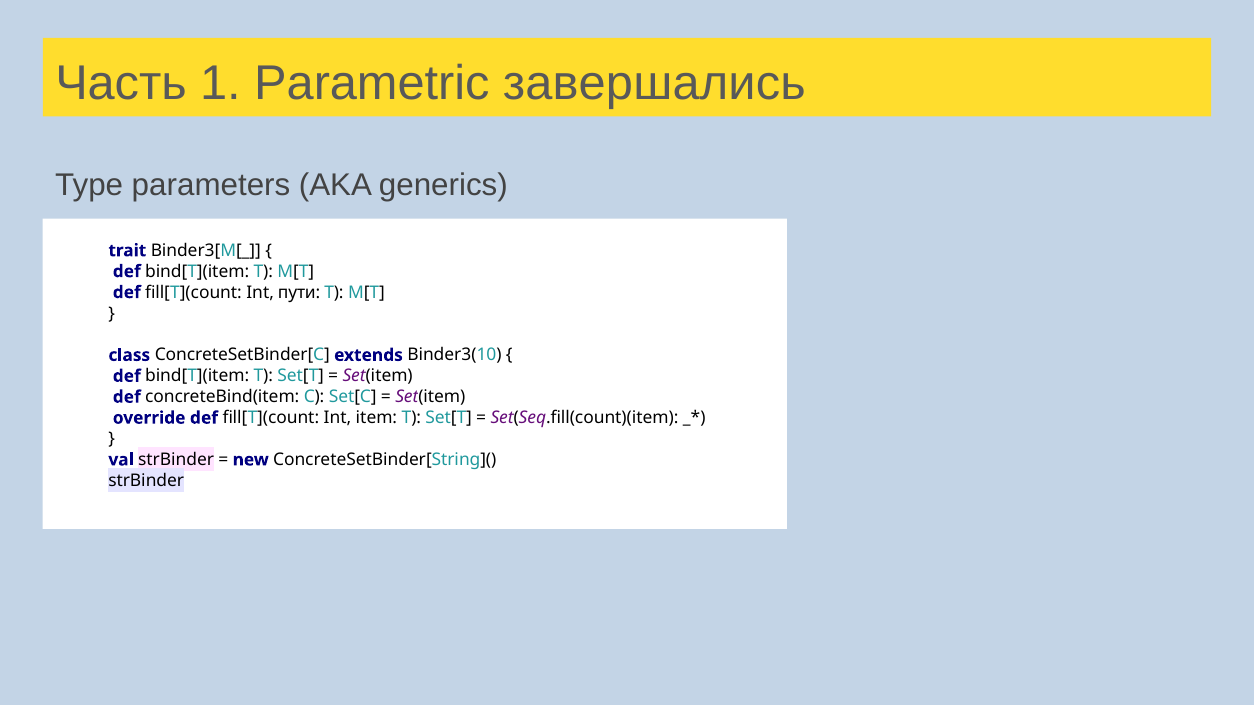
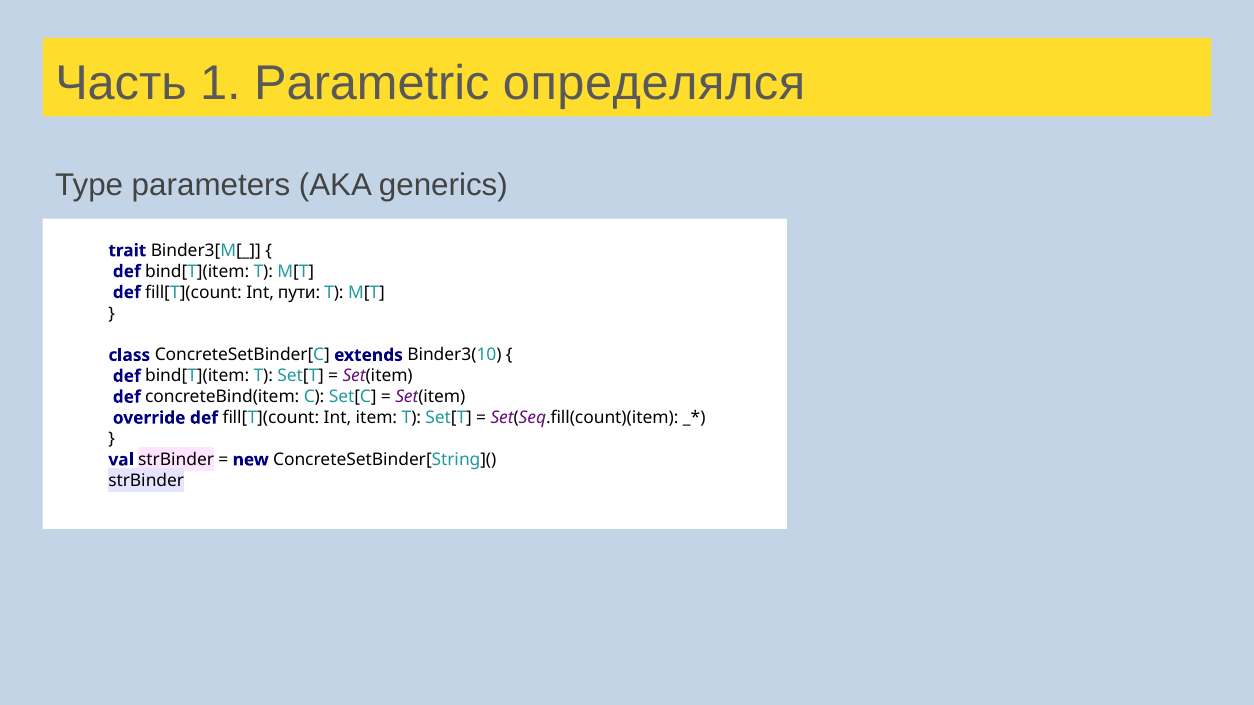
завершались: завершались -> определялся
